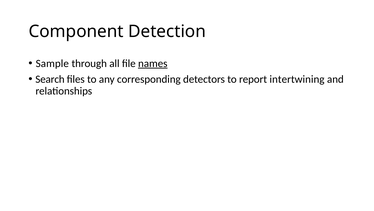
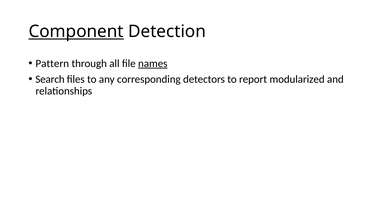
Component underline: none -> present
Sample: Sample -> Pattern
intertwining: intertwining -> modularized
